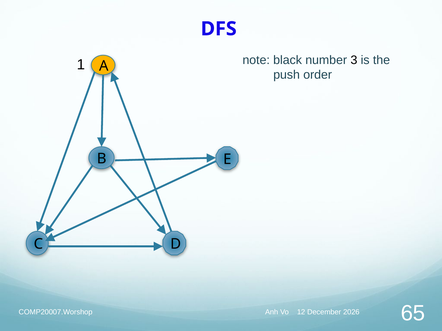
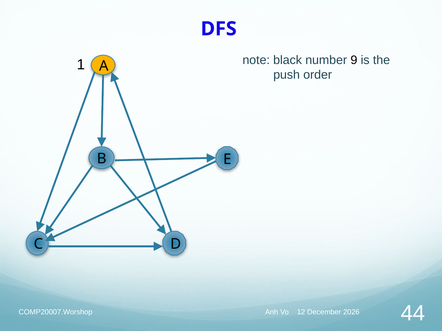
3: 3 -> 9
65: 65 -> 44
